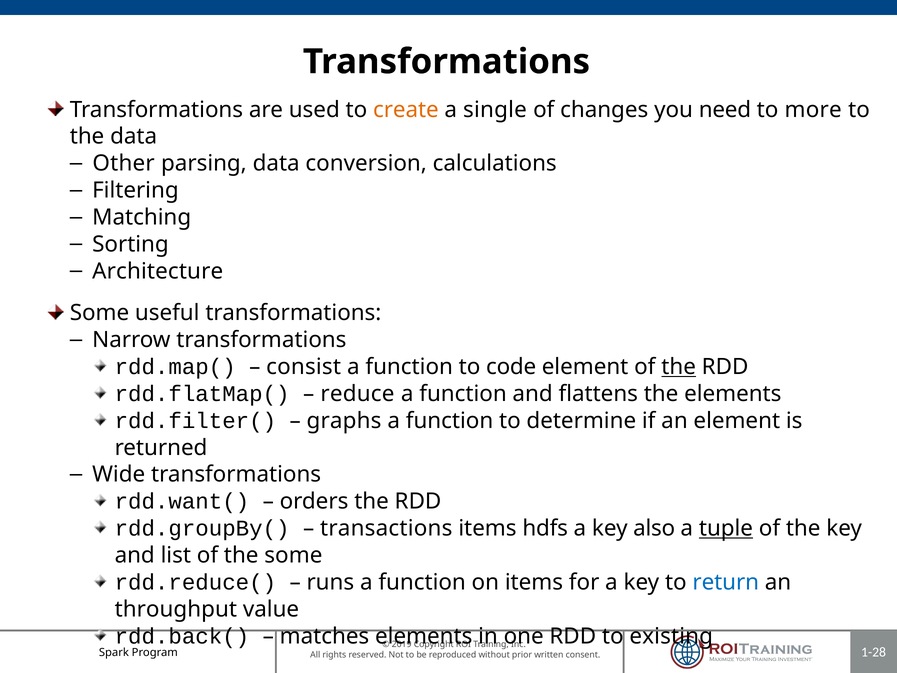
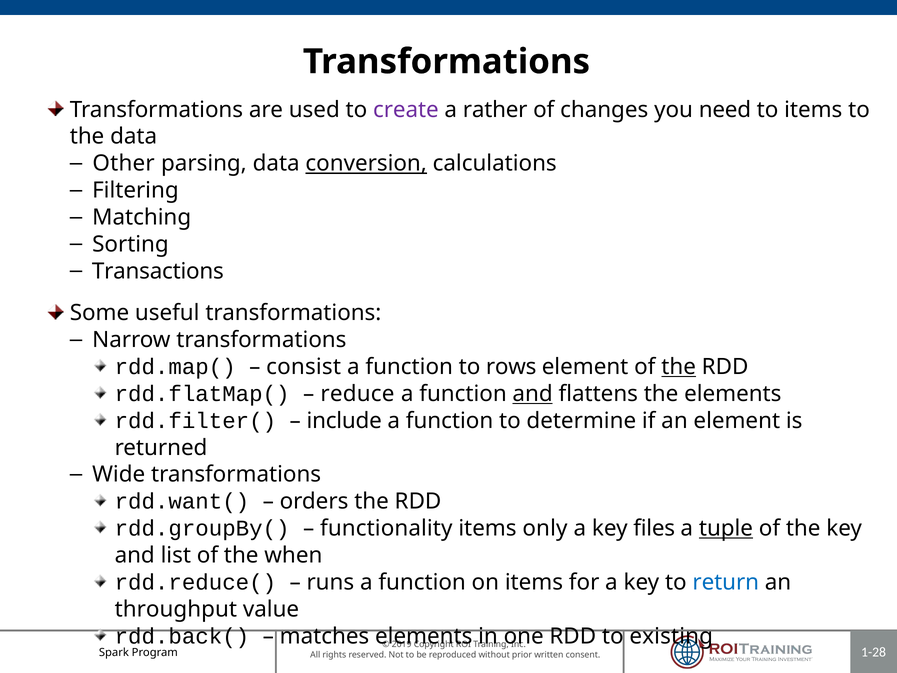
create colour: orange -> purple
single: single -> rather
to more: more -> items
conversion underline: none -> present
Architecture: Architecture -> Transactions
code: code -> rows
and at (533, 394) underline: none -> present
graphs: graphs -> include
transactions: transactions -> functionality
hdfs: hdfs -> only
also: also -> files
the some: some -> when
